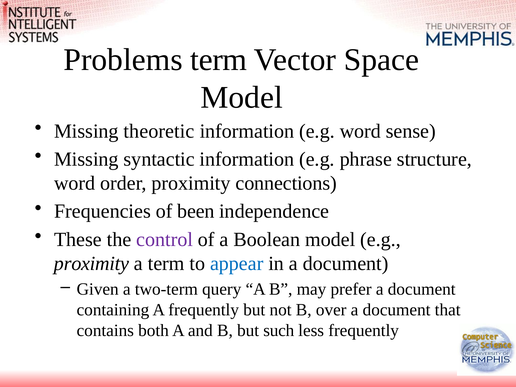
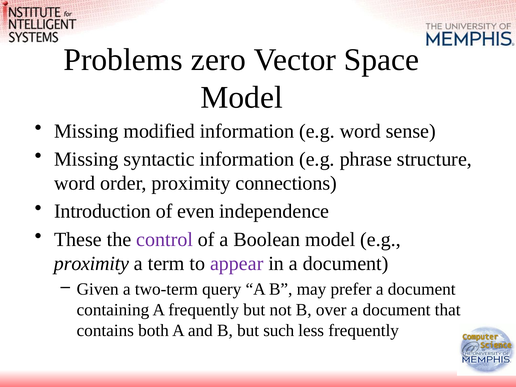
Problems term: term -> zero
theoretic: theoretic -> modified
Frequencies: Frequencies -> Introduction
been: been -> even
appear colour: blue -> purple
